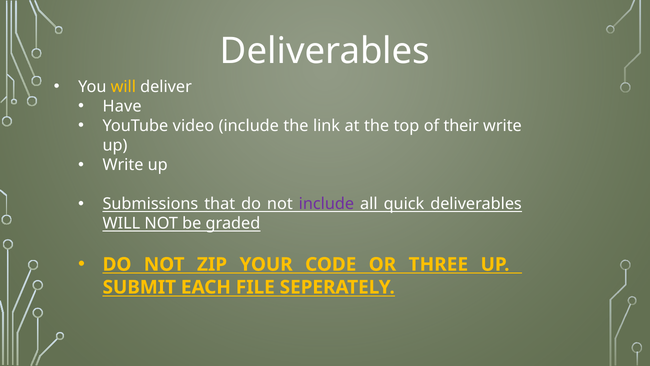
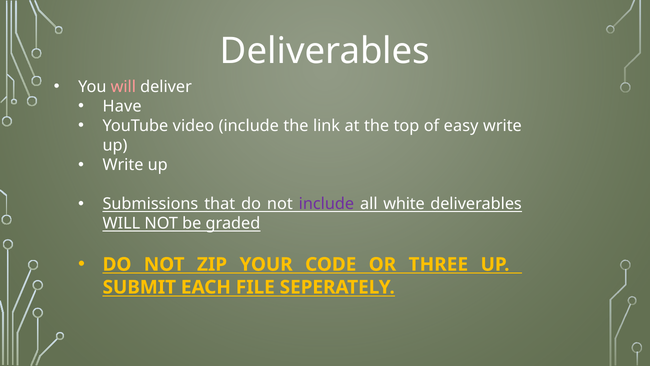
will at (123, 87) colour: yellow -> pink
their: their -> easy
quick: quick -> white
